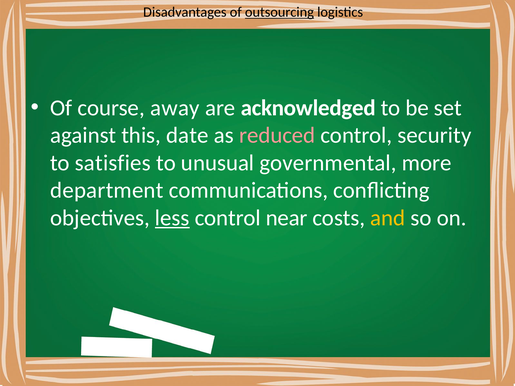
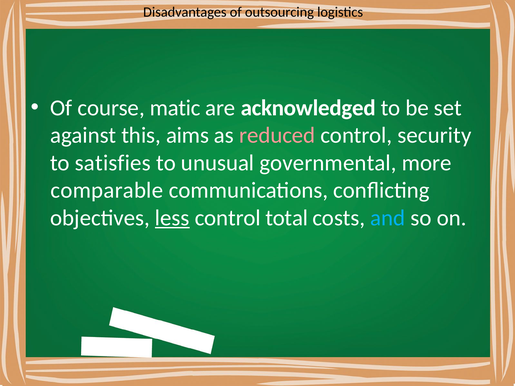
outsourcing underline: present -> none
away: away -> matic
date: date -> aims
department: department -> comparable
near: near -> total
and colour: yellow -> light blue
